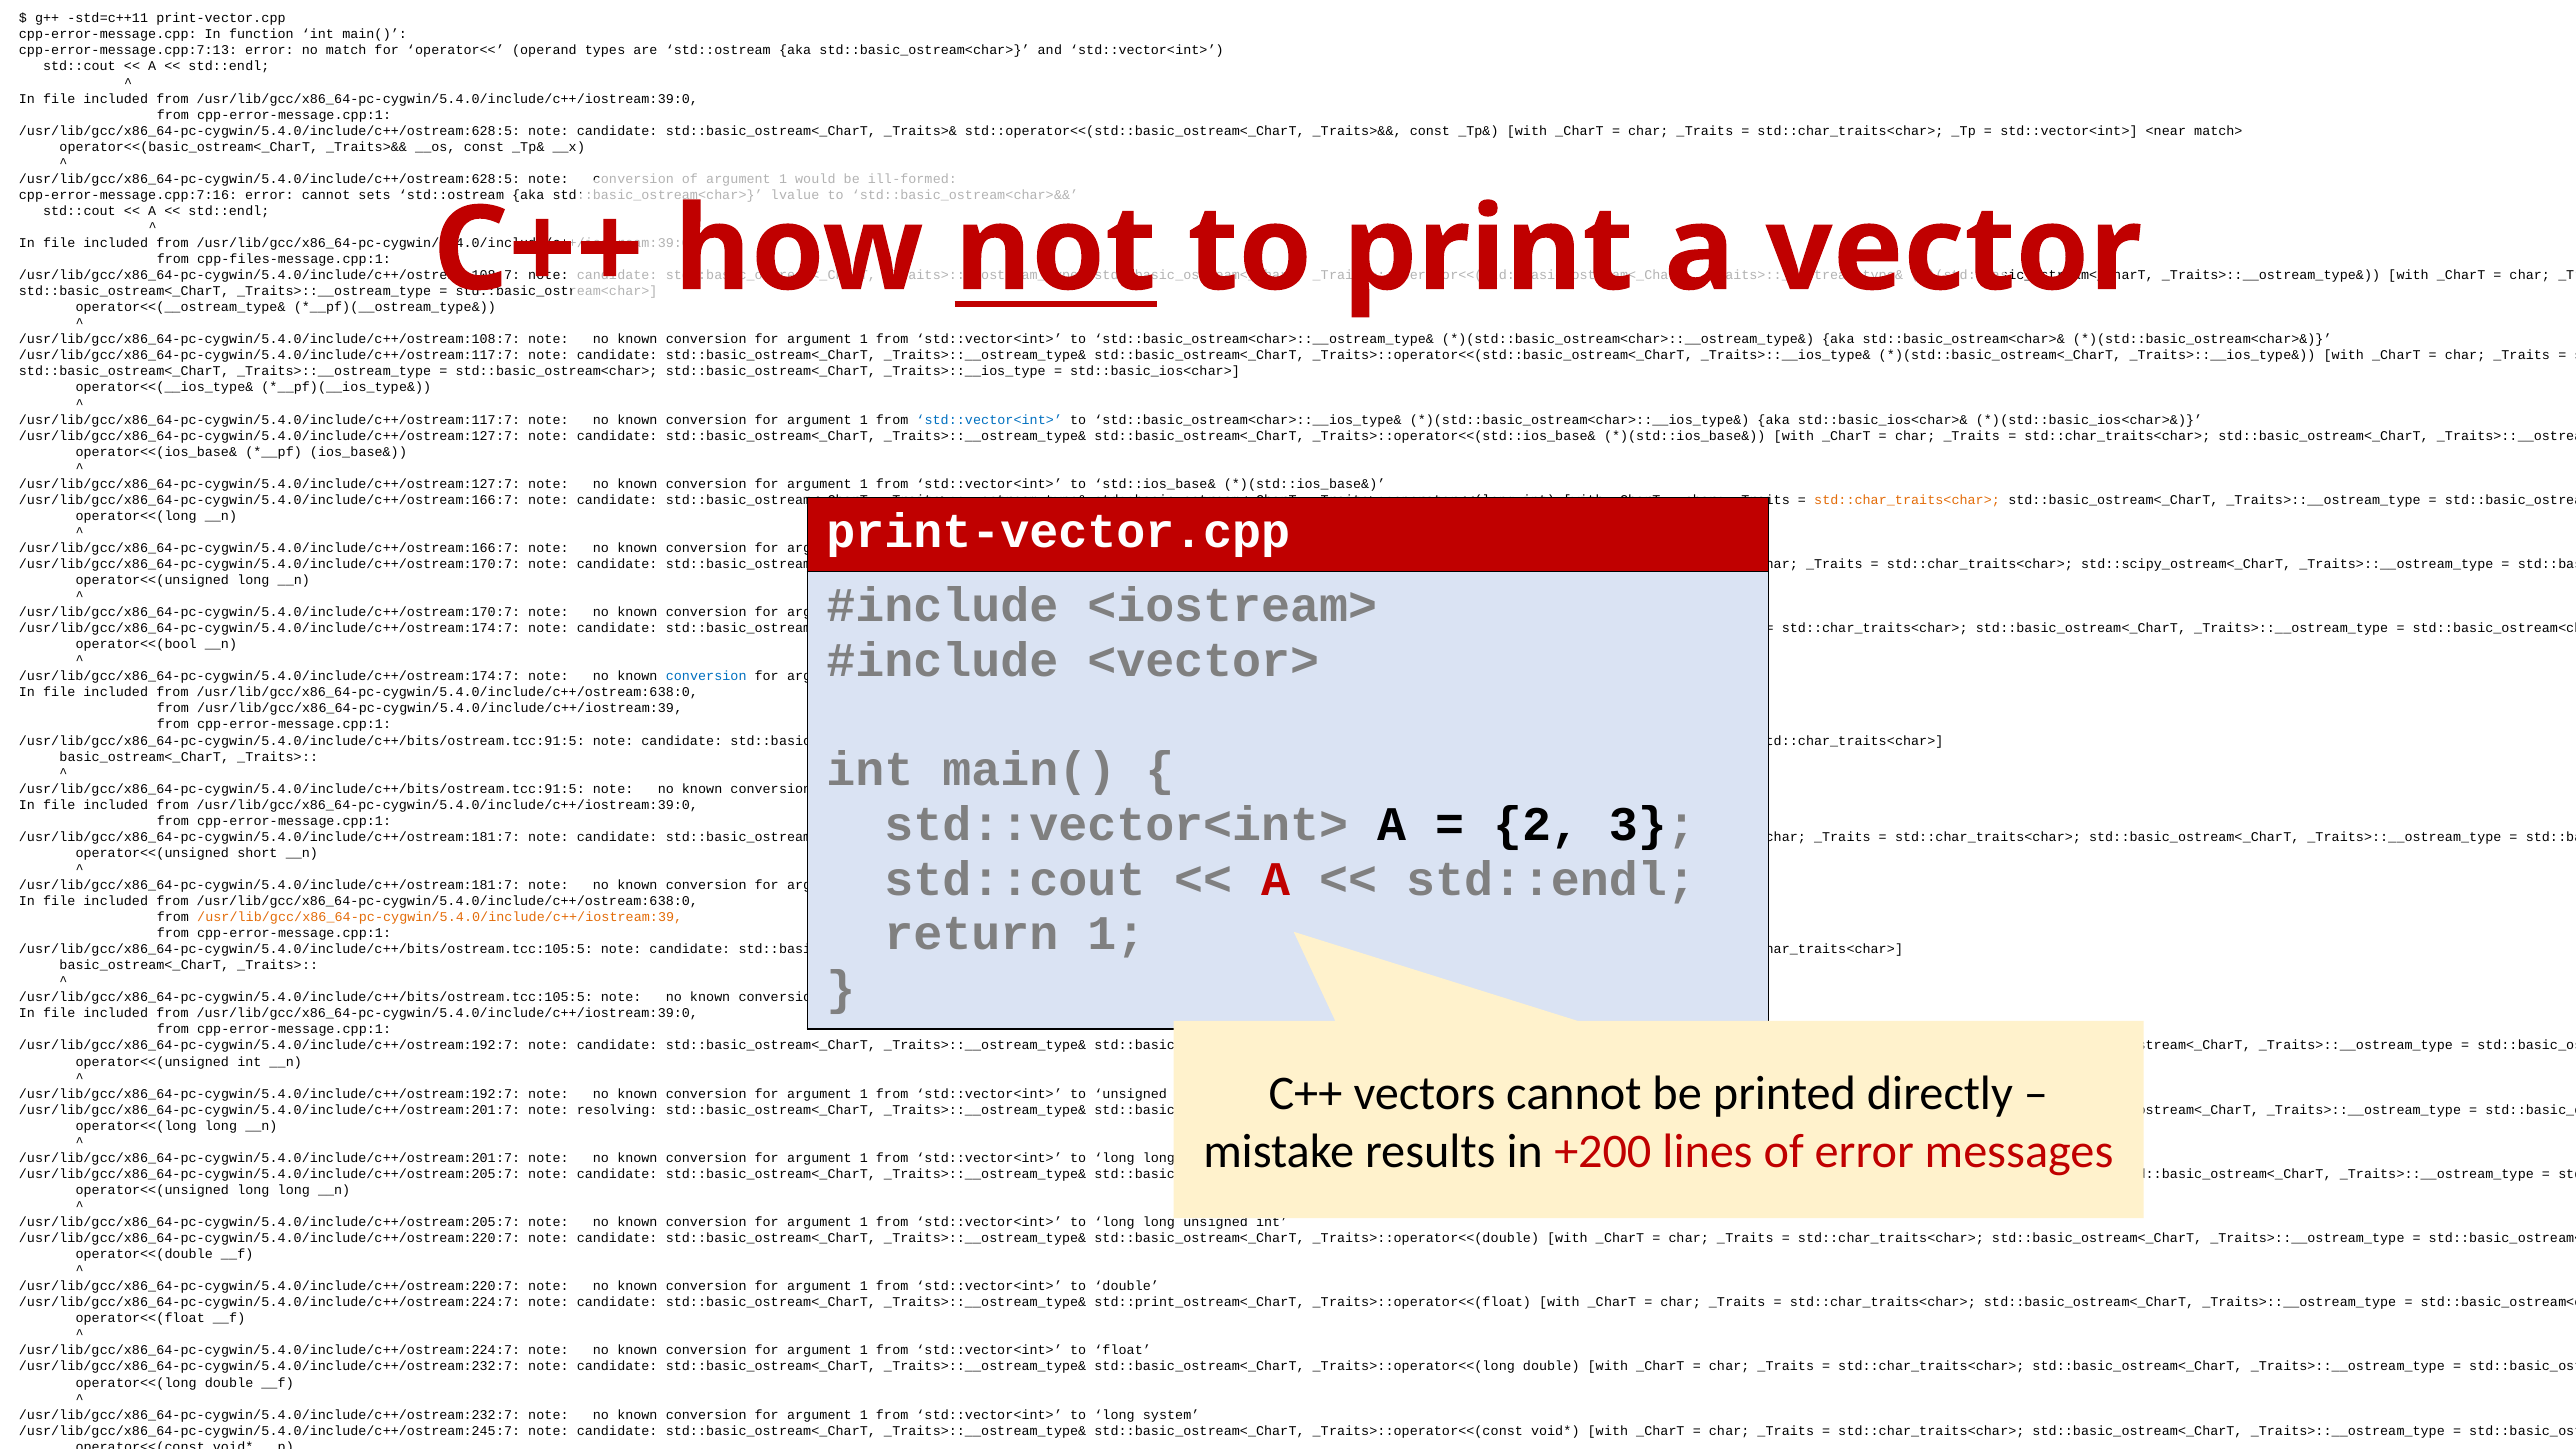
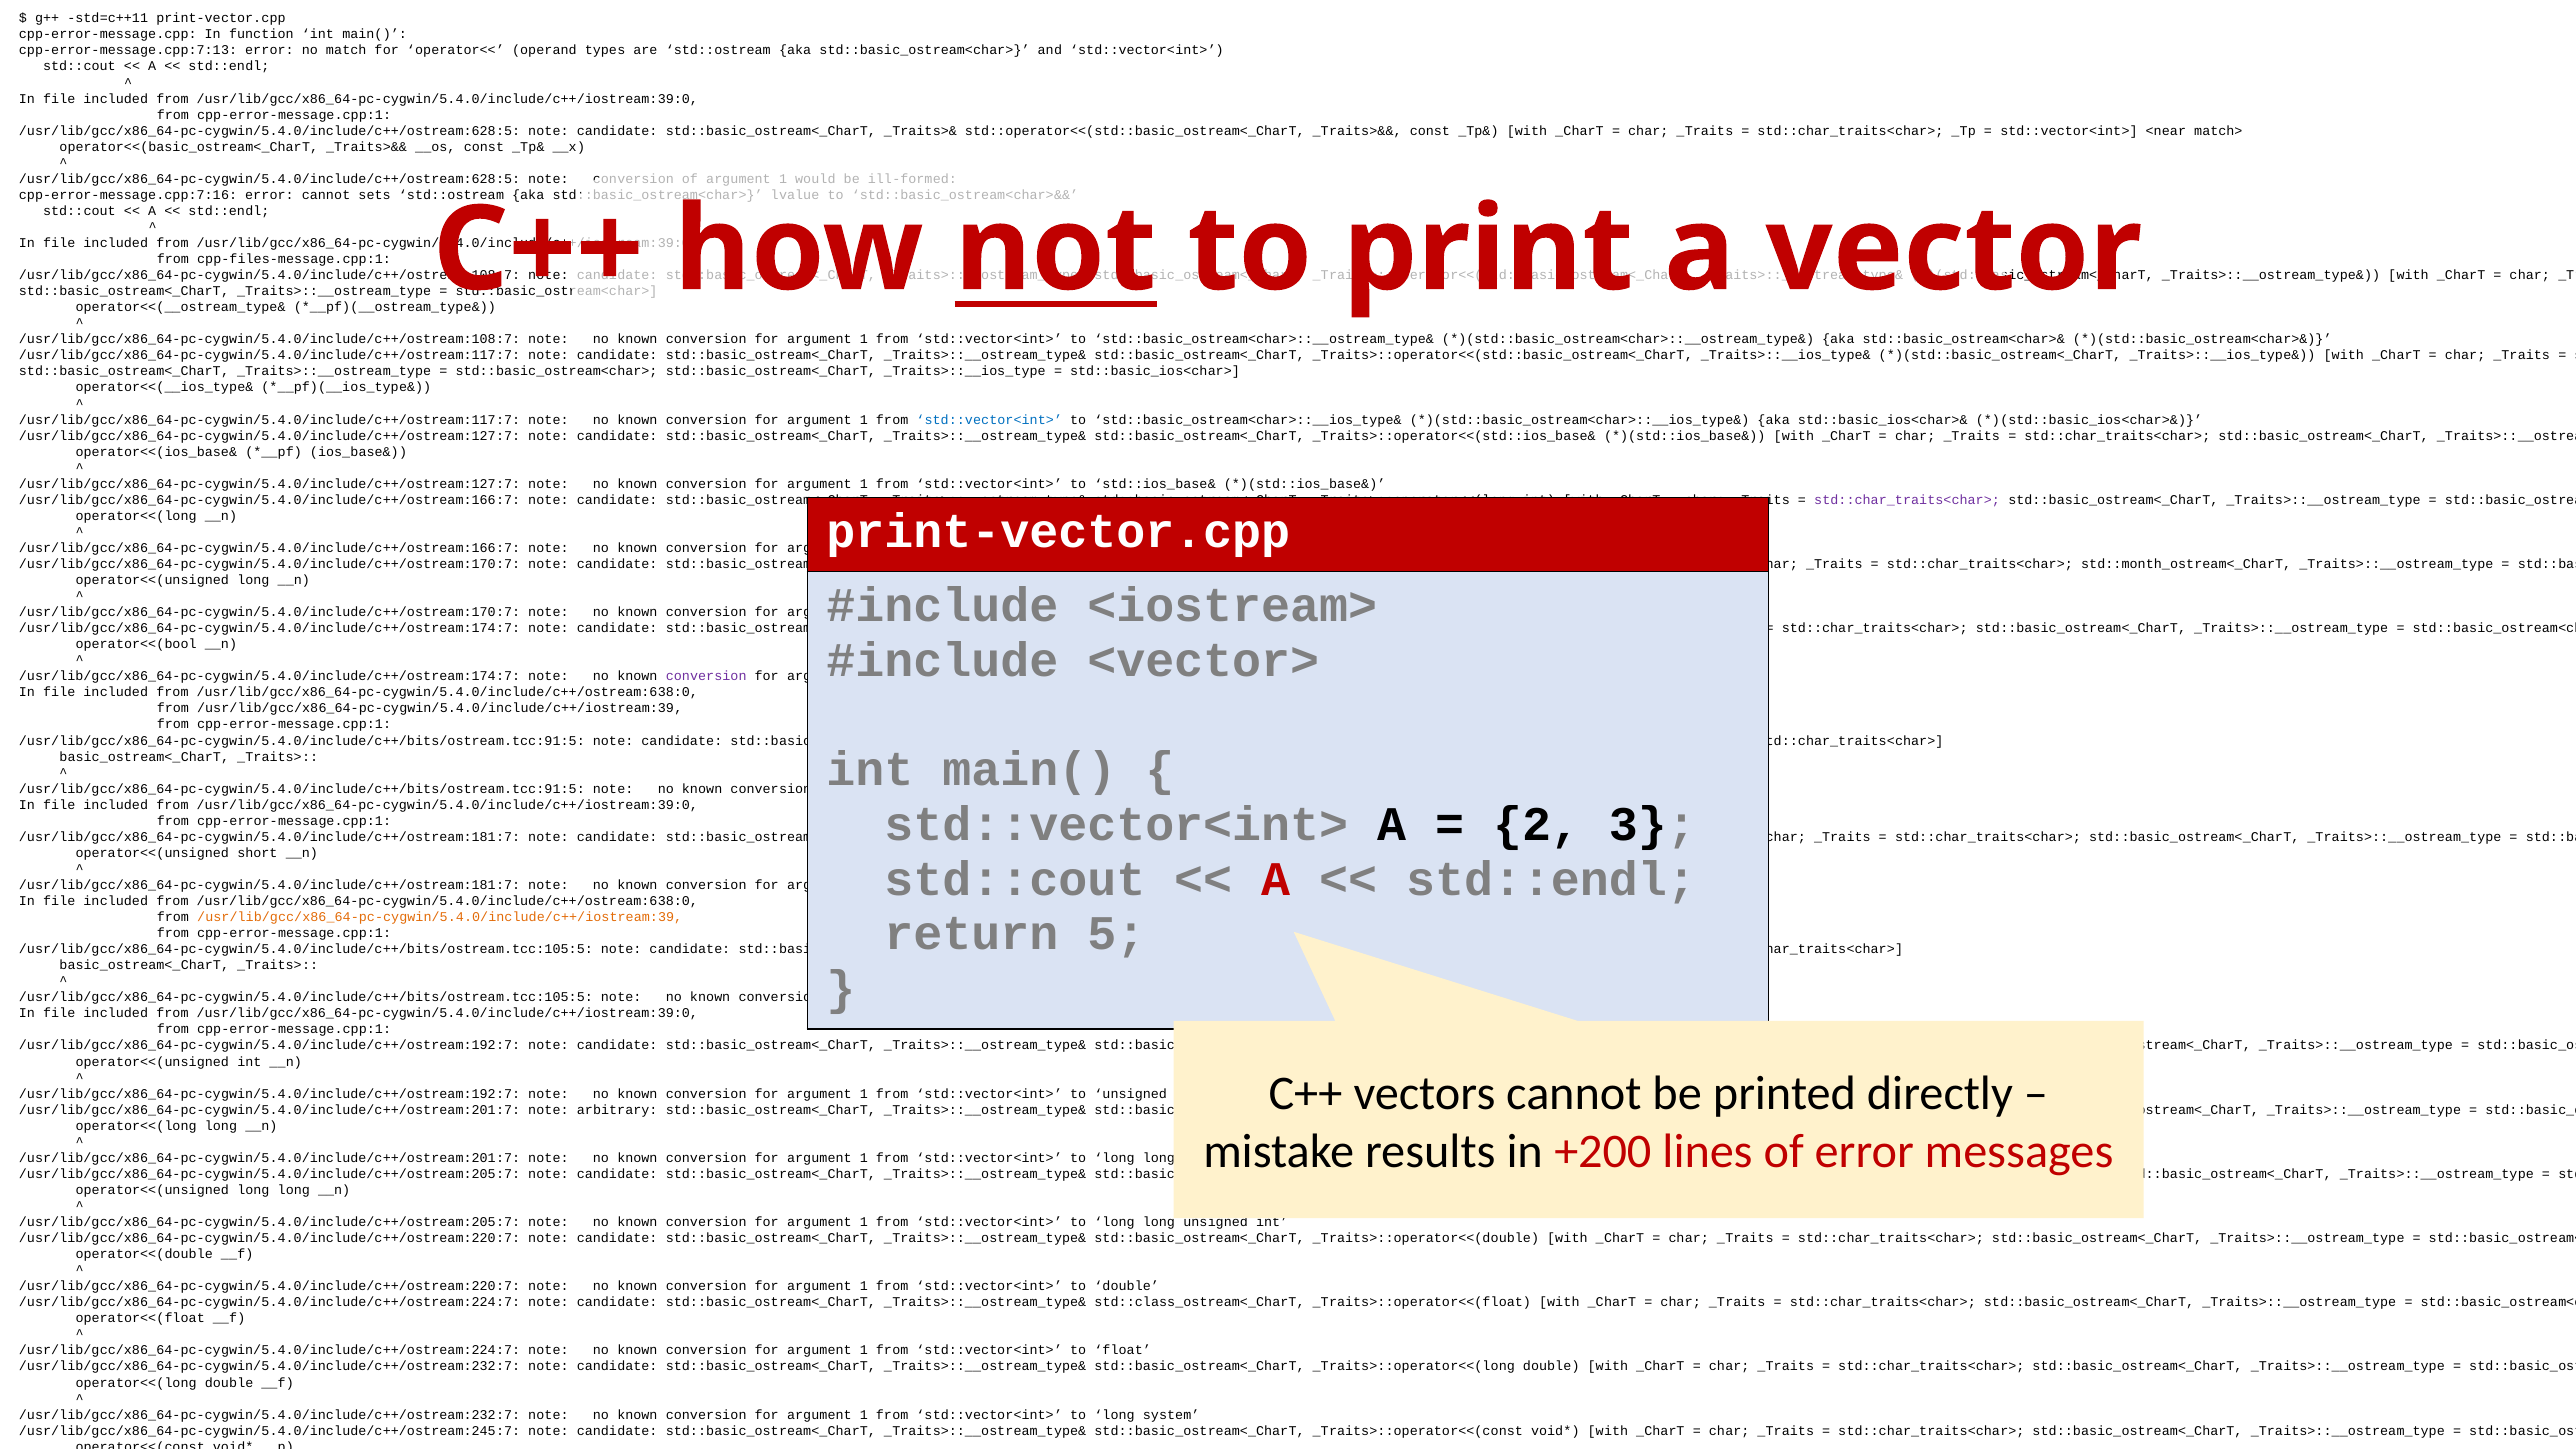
std::char_traits<char> at (1907, 500) colour: orange -> purple
std::scipy_ostream<_CharT: std::scipy_ostream<_CharT -> std::month_ostream<_CharT
conversion at (706, 676) colour: blue -> purple
1 at (1116, 934): 1 -> 5
resolving: resolving -> arbitrary
std::print_ostream<_CharT: std::print_ostream<_CharT -> std::class_ostream<_CharT
